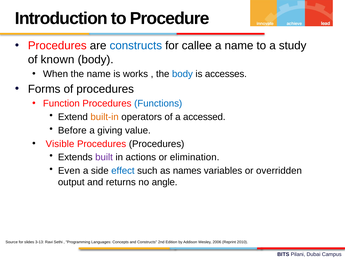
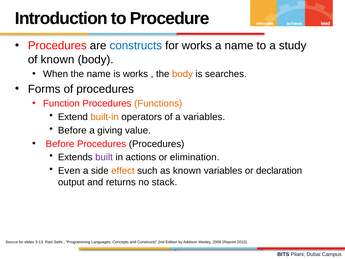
for callee: callee -> works
body at (182, 74) colour: blue -> orange
accesses: accesses -> searches
Functions colour: blue -> orange
a accessed: accessed -> variables
Visible at (60, 144): Visible -> Before
effect colour: blue -> orange
as names: names -> known
overridden: overridden -> declaration
angle: angle -> stack
